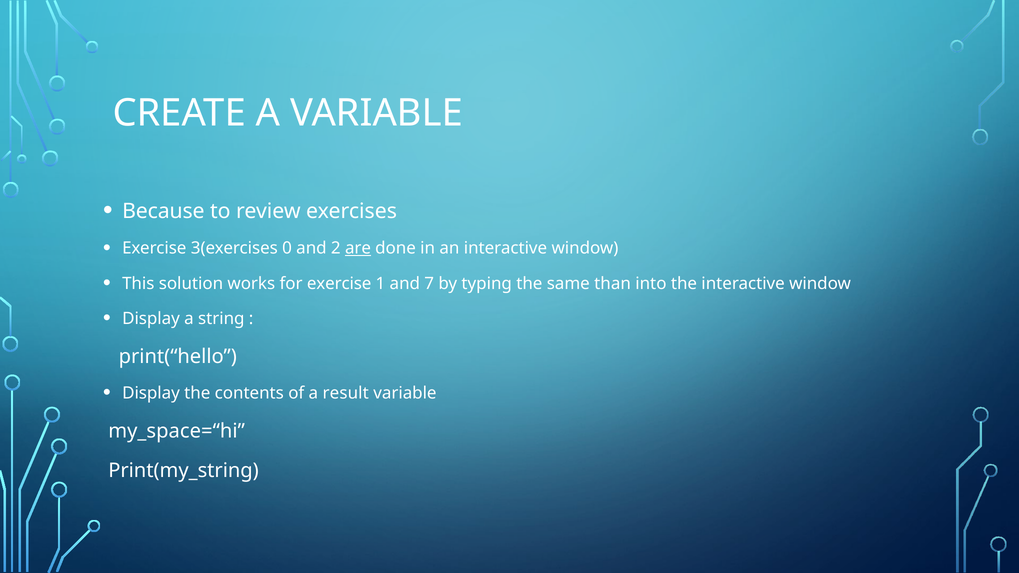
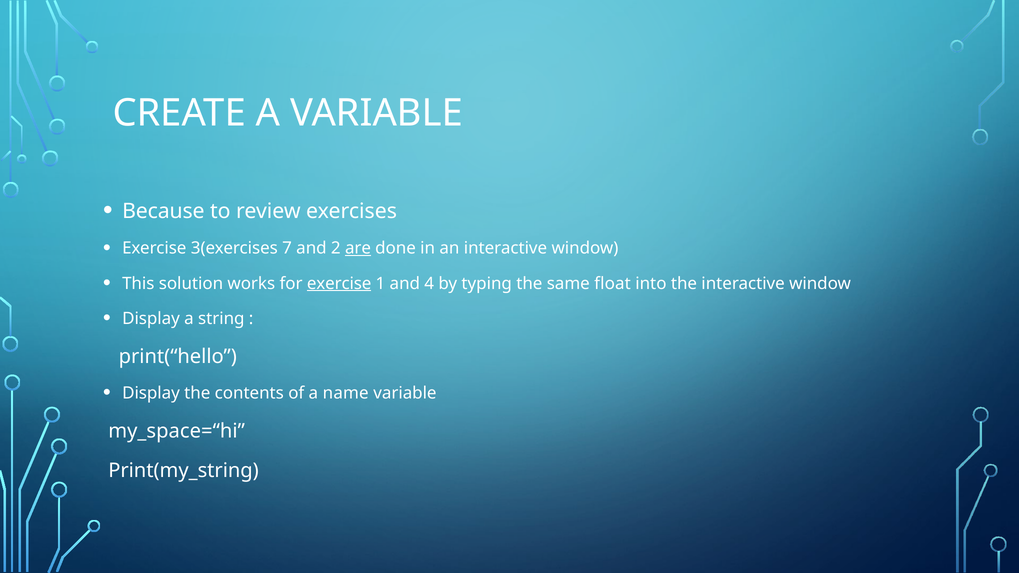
0: 0 -> 7
exercise at (339, 284) underline: none -> present
7: 7 -> 4
than: than -> float
result: result -> name
